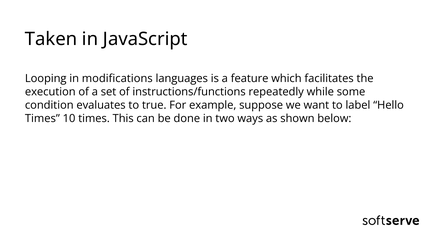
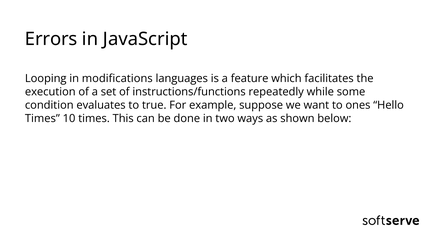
Taken: Taken -> Errors
label: label -> ones
